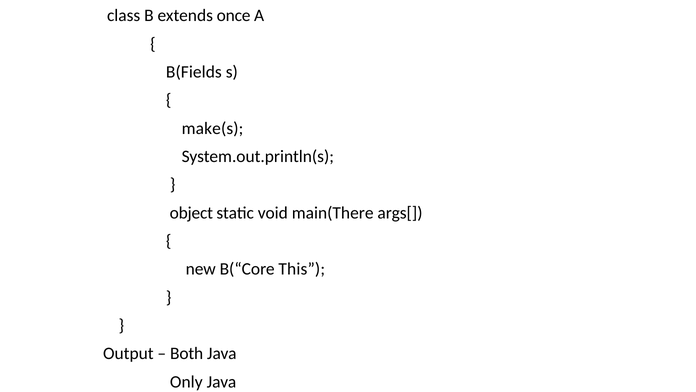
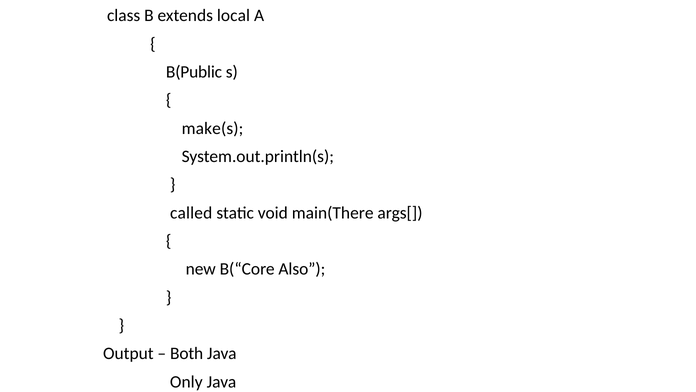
once: once -> local
B(Fields: B(Fields -> B(Public
object: object -> called
This: This -> Also
